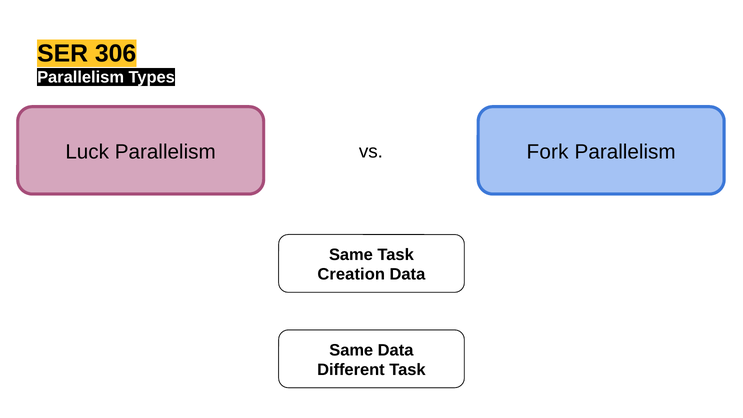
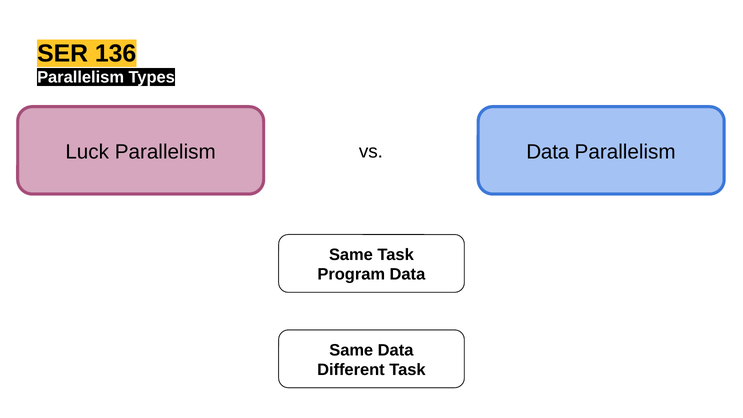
306: 306 -> 136
vs Fork: Fork -> Data
Creation: Creation -> Program
